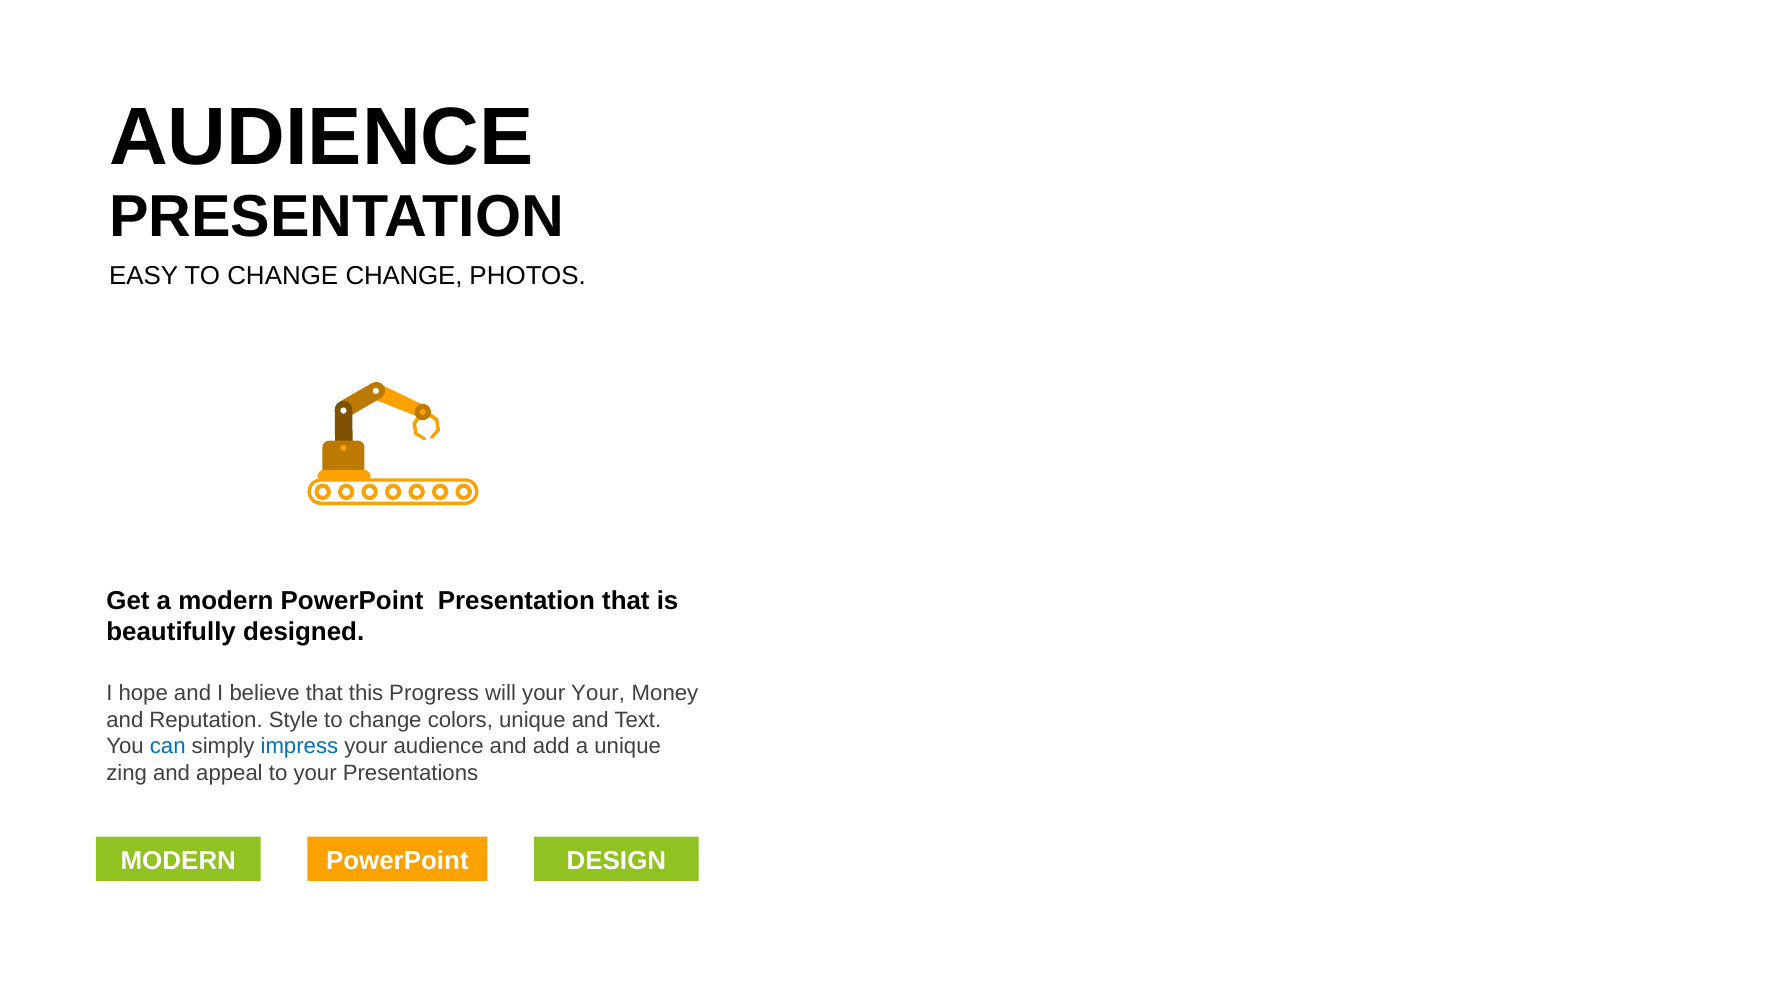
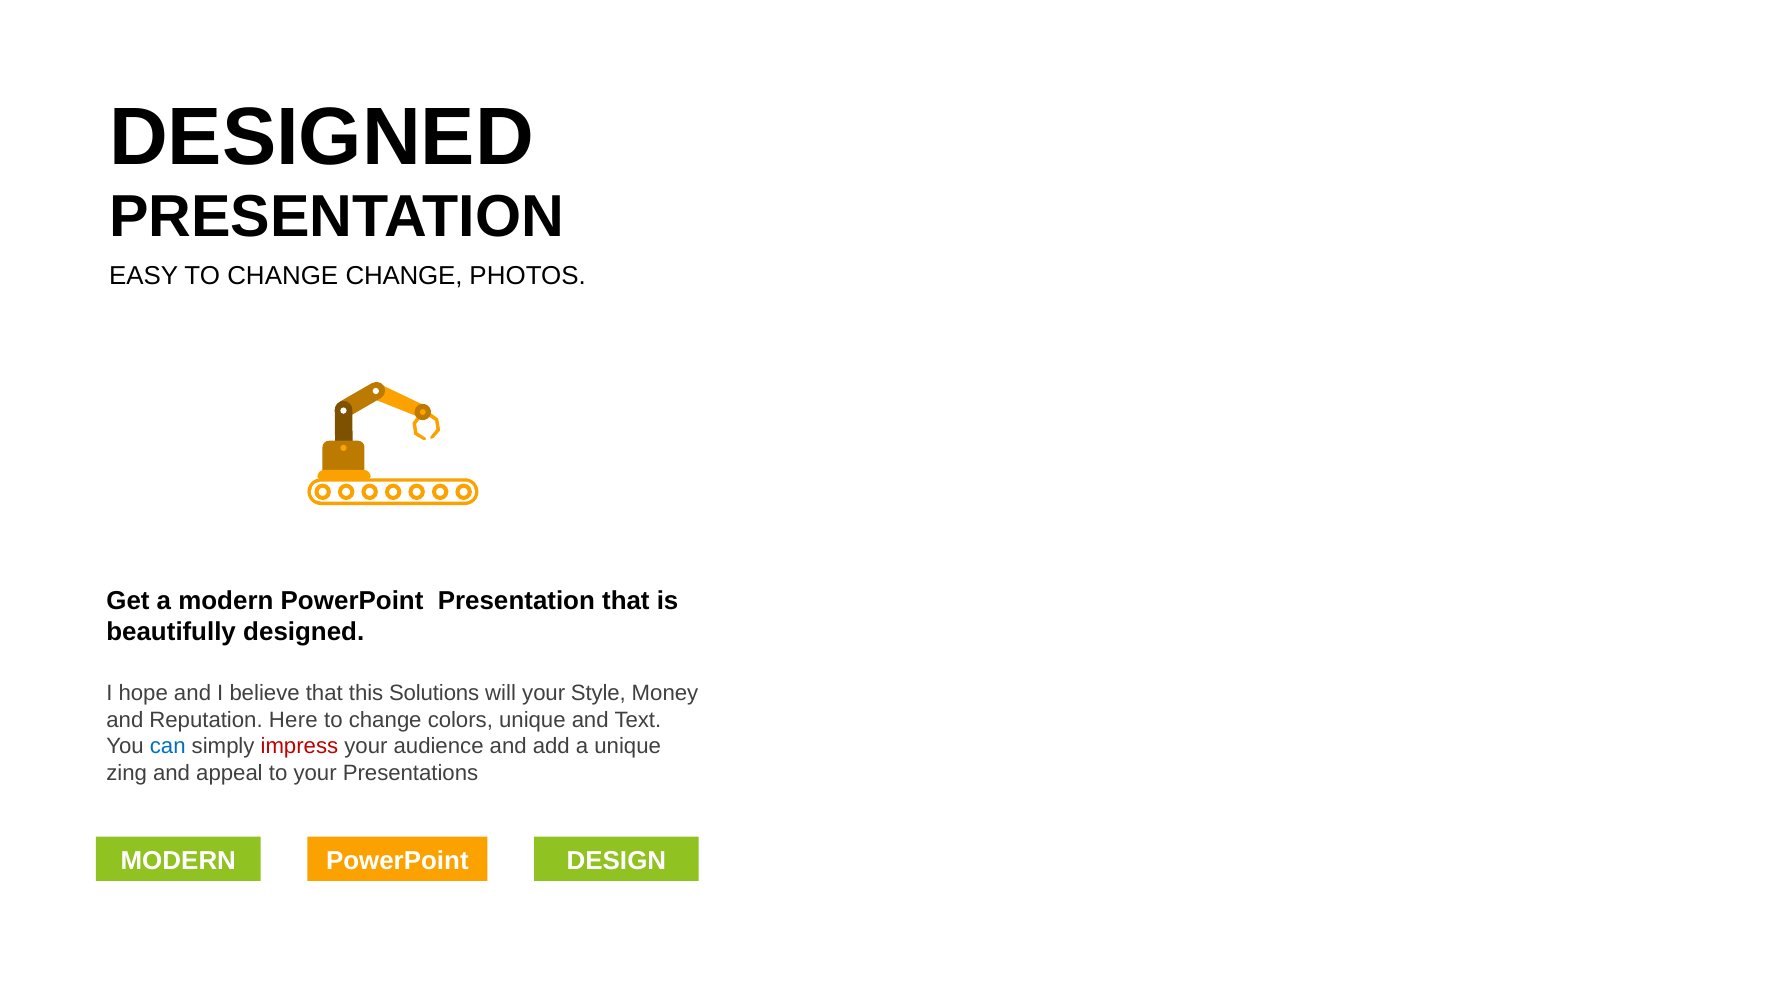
AUDIENCE at (321, 138): AUDIENCE -> DESIGNED
Progress: Progress -> Solutions
your Your: Your -> Style
Style: Style -> Here
impress at (299, 746) colour: blue -> red
